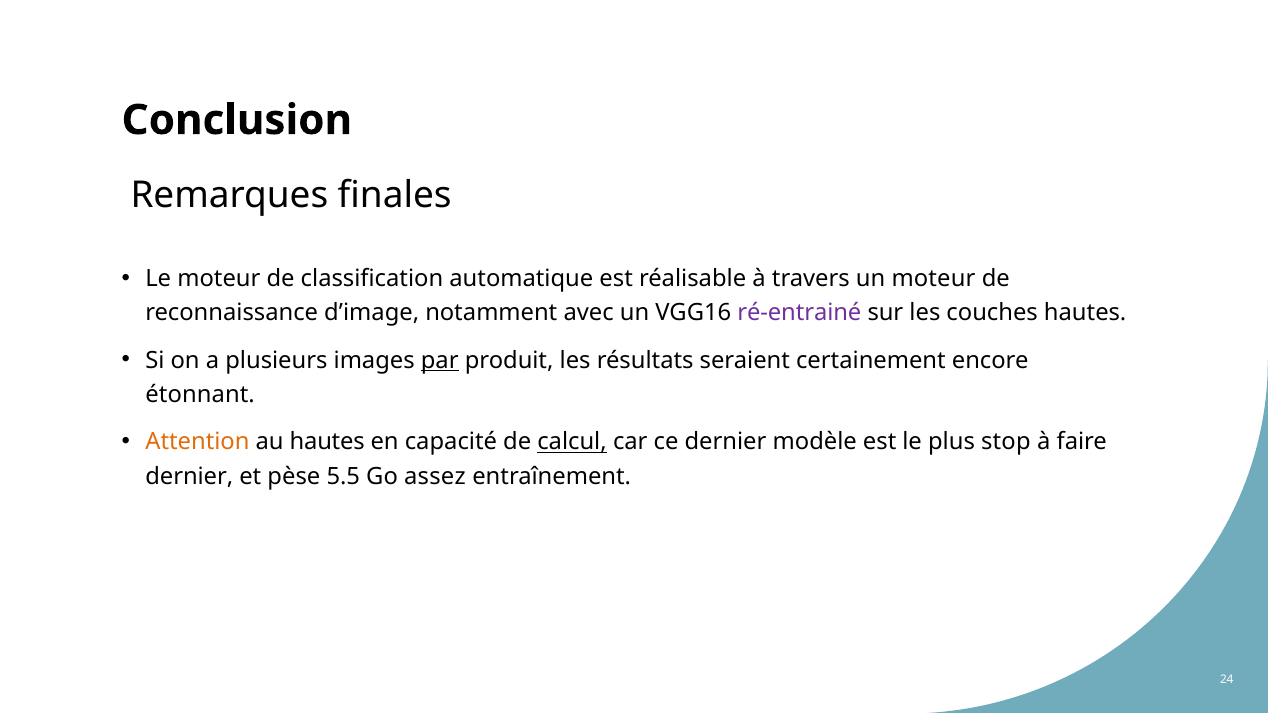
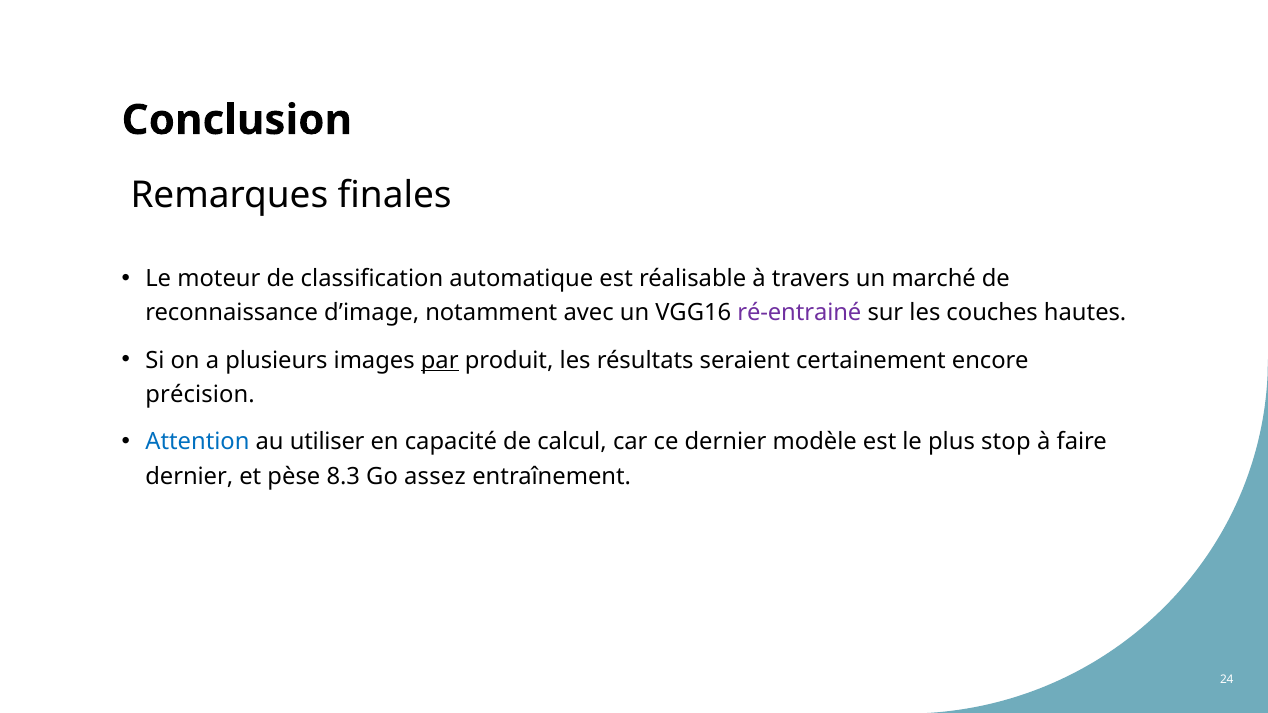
un moteur: moteur -> marché
étonnant: étonnant -> précision
Attention colour: orange -> blue
au hautes: hautes -> utiliser
calcul underline: present -> none
5.5: 5.5 -> 8.3
